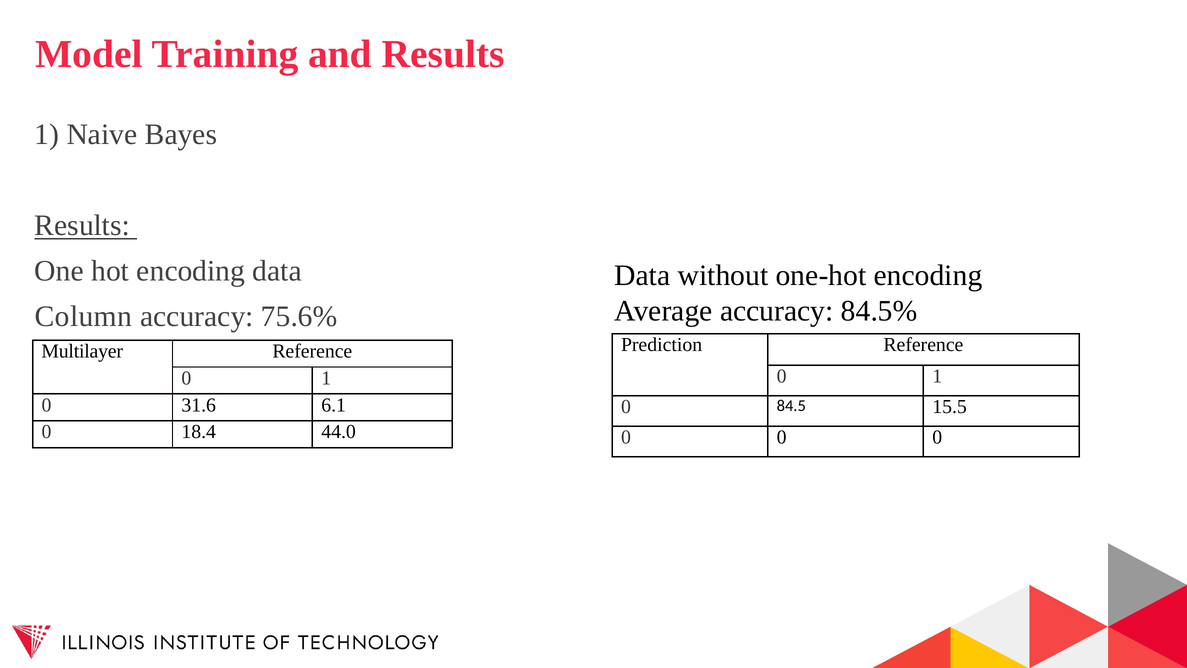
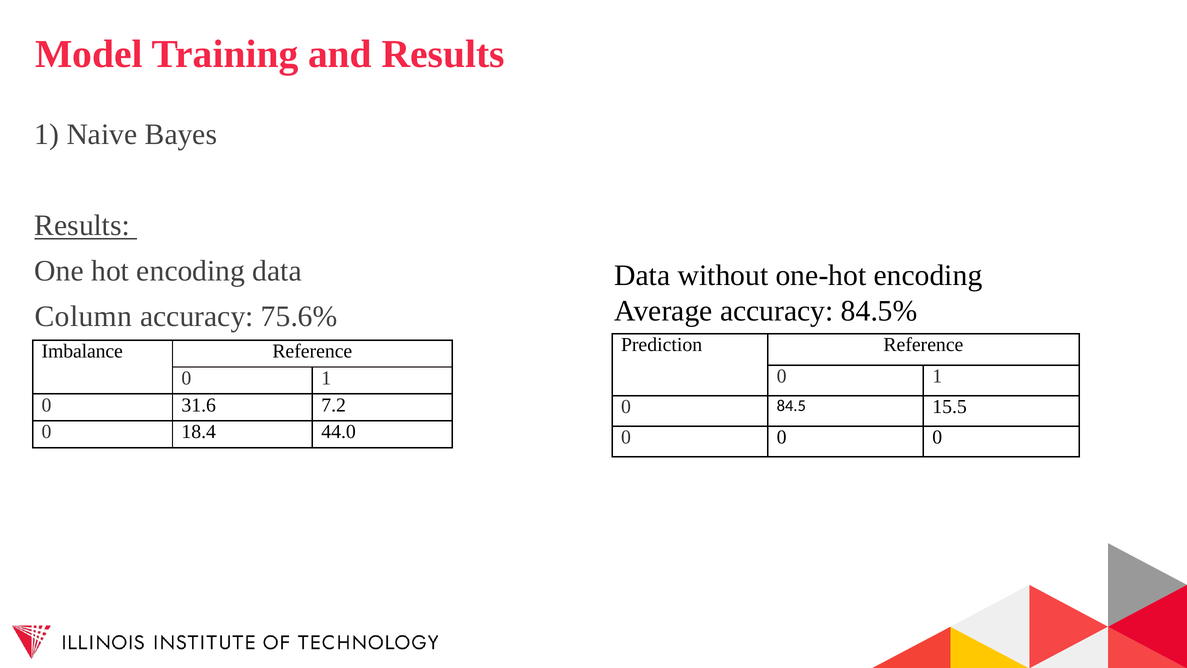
Multilayer: Multilayer -> Imbalance
6.1: 6.1 -> 7.2
